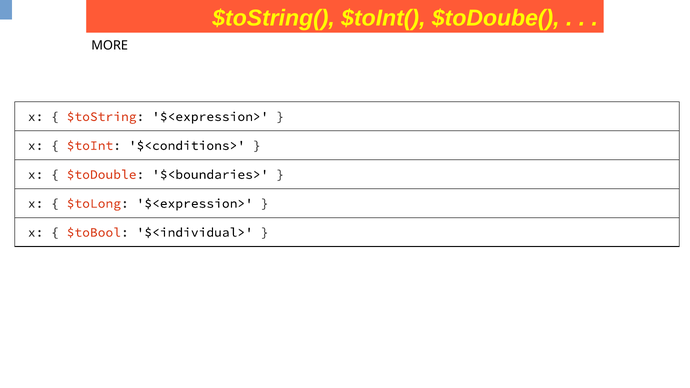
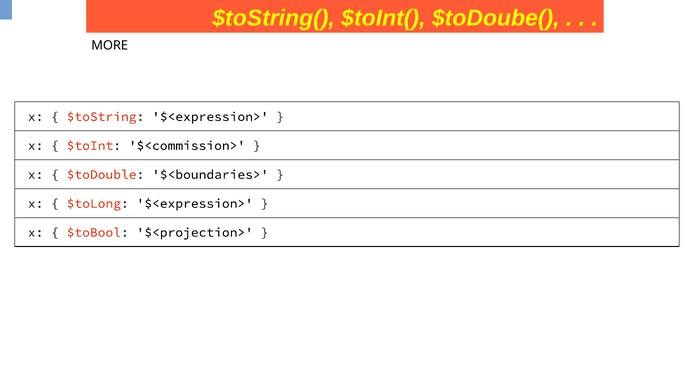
$<conditions>: $<conditions> -> $<commission>
$<individual>: $<individual> -> $<projection>
